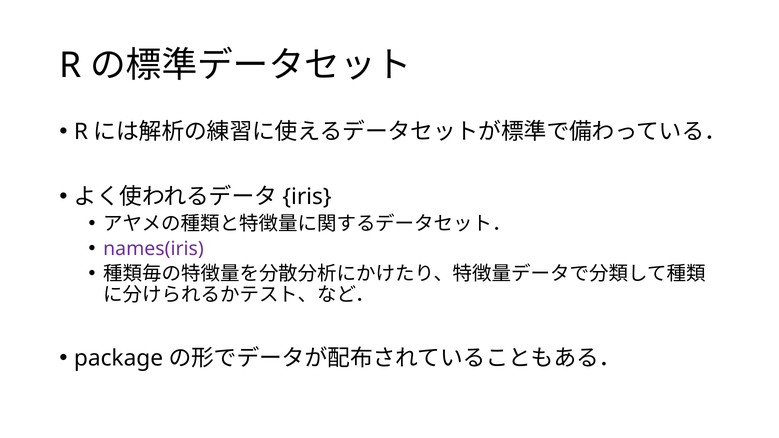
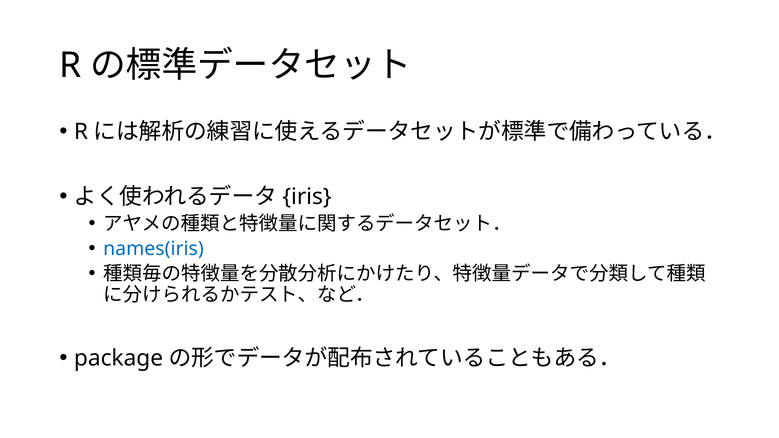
names(iris colour: purple -> blue
